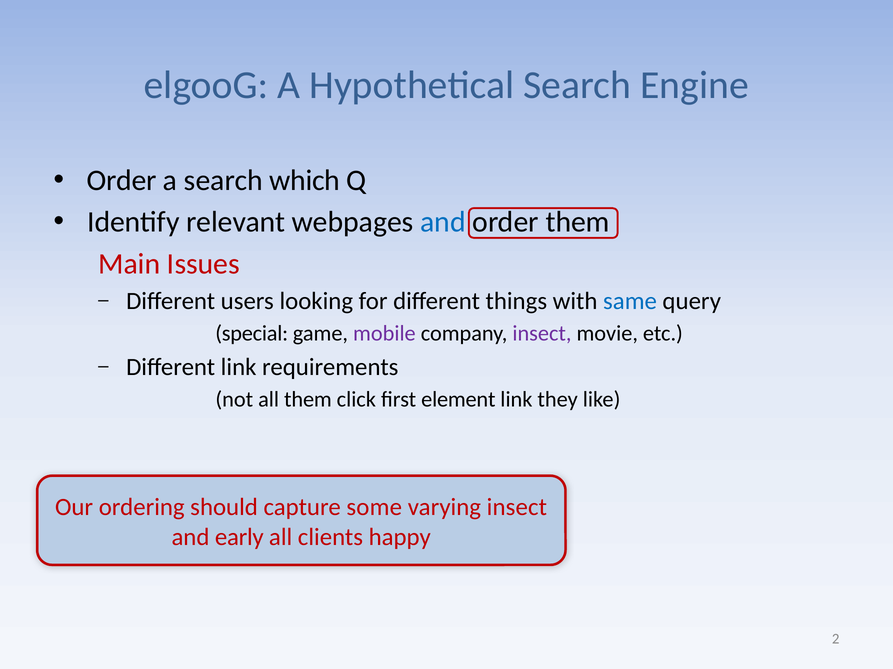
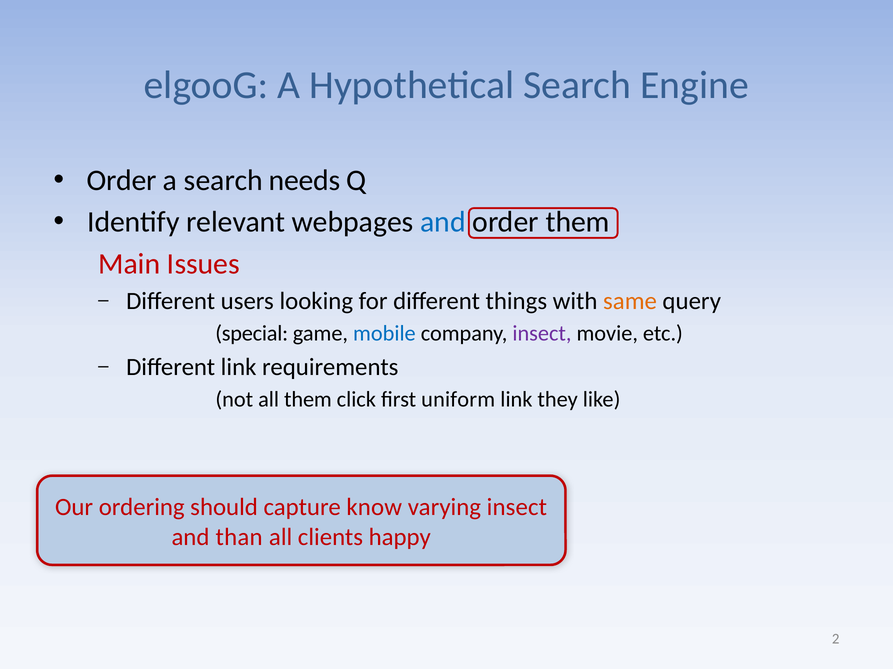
which: which -> needs
same colour: blue -> orange
mobile colour: purple -> blue
element: element -> uniform
some: some -> know
early: early -> than
